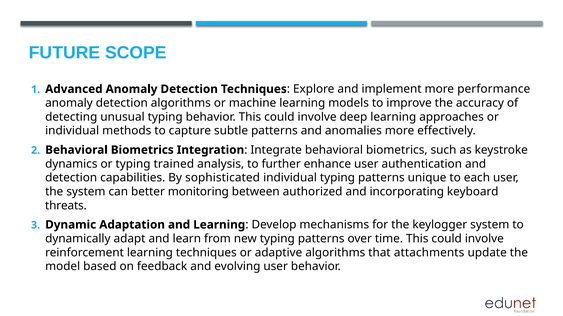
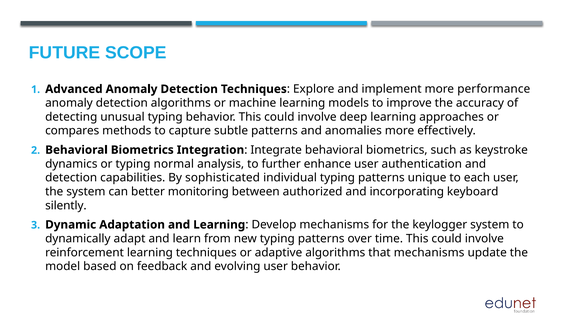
individual at (72, 131): individual -> compares
trained: trained -> normal
threats: threats -> silently
that attachments: attachments -> mechanisms
